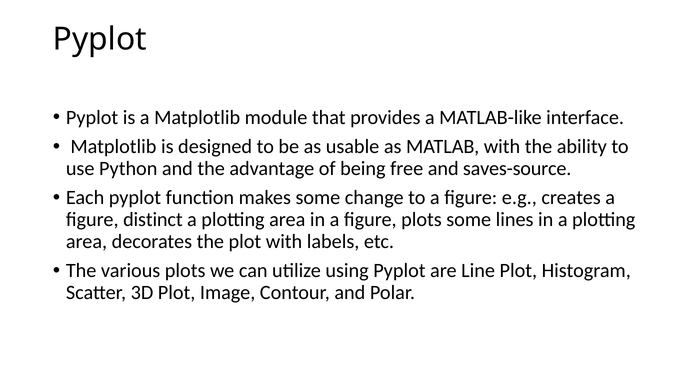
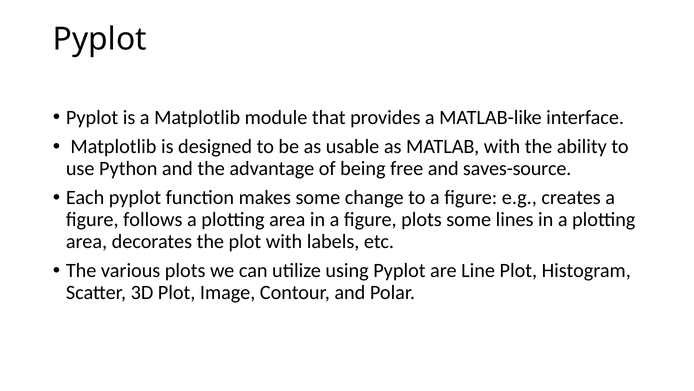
distinct: distinct -> follows
